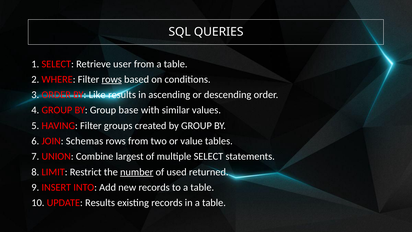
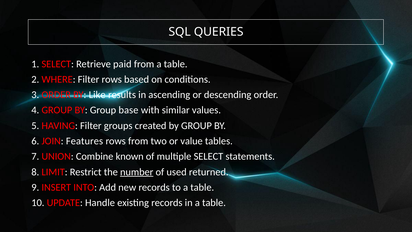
user: user -> paid
rows at (112, 79) underline: present -> none
Schemas: Schemas -> Features
largest: largest -> known
UPDATE Results: Results -> Handle
